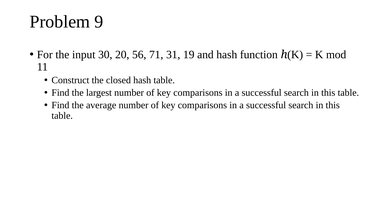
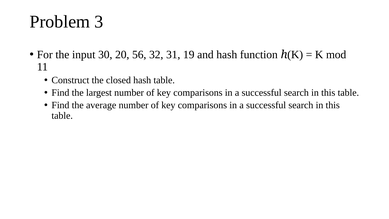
9: 9 -> 3
71: 71 -> 32
